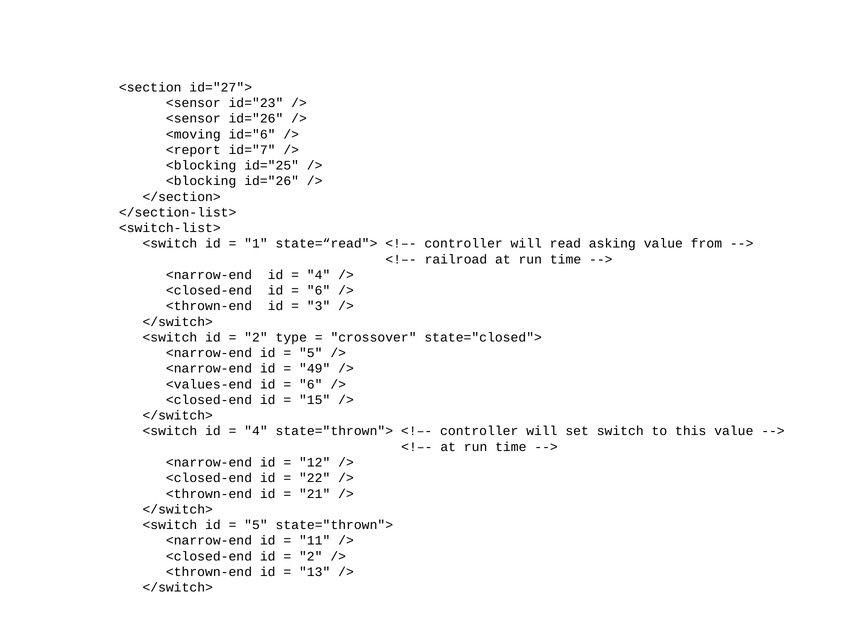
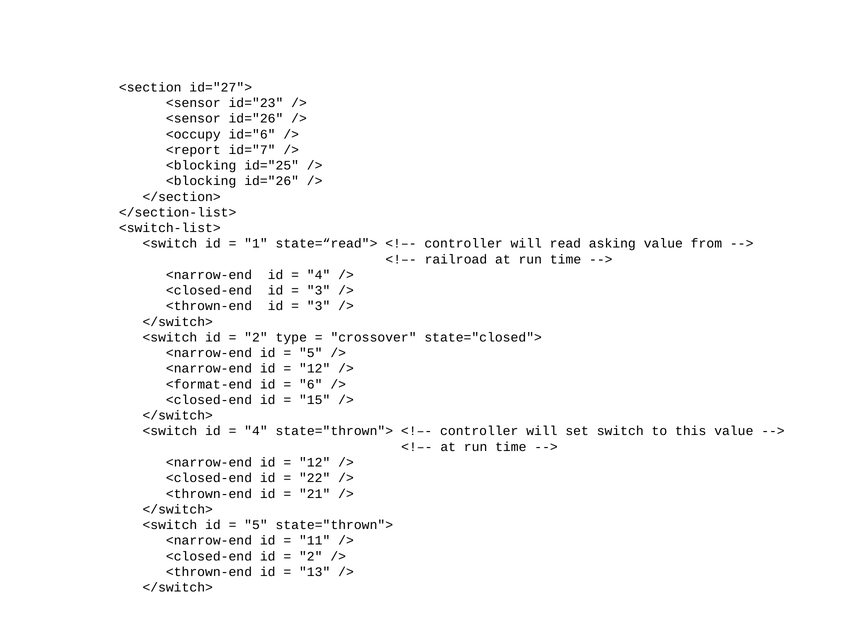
<moving: <moving -> <occupy
6 at (319, 291): 6 -> 3
49 at (315, 369): 49 -> 12
<values-end: <values-end -> <format-end
